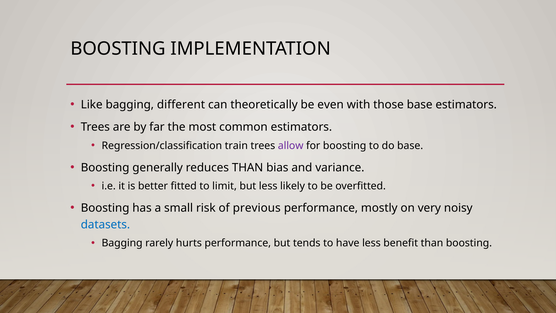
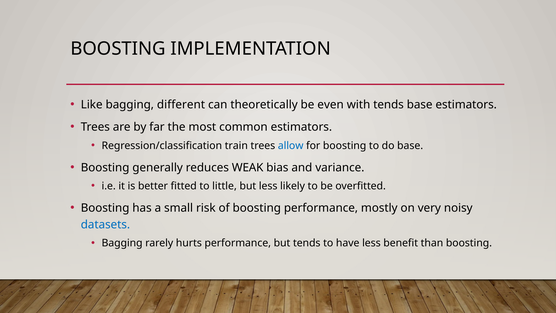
with those: those -> tends
allow colour: purple -> blue
reduces THAN: THAN -> WEAK
limit: limit -> little
of previous: previous -> boosting
